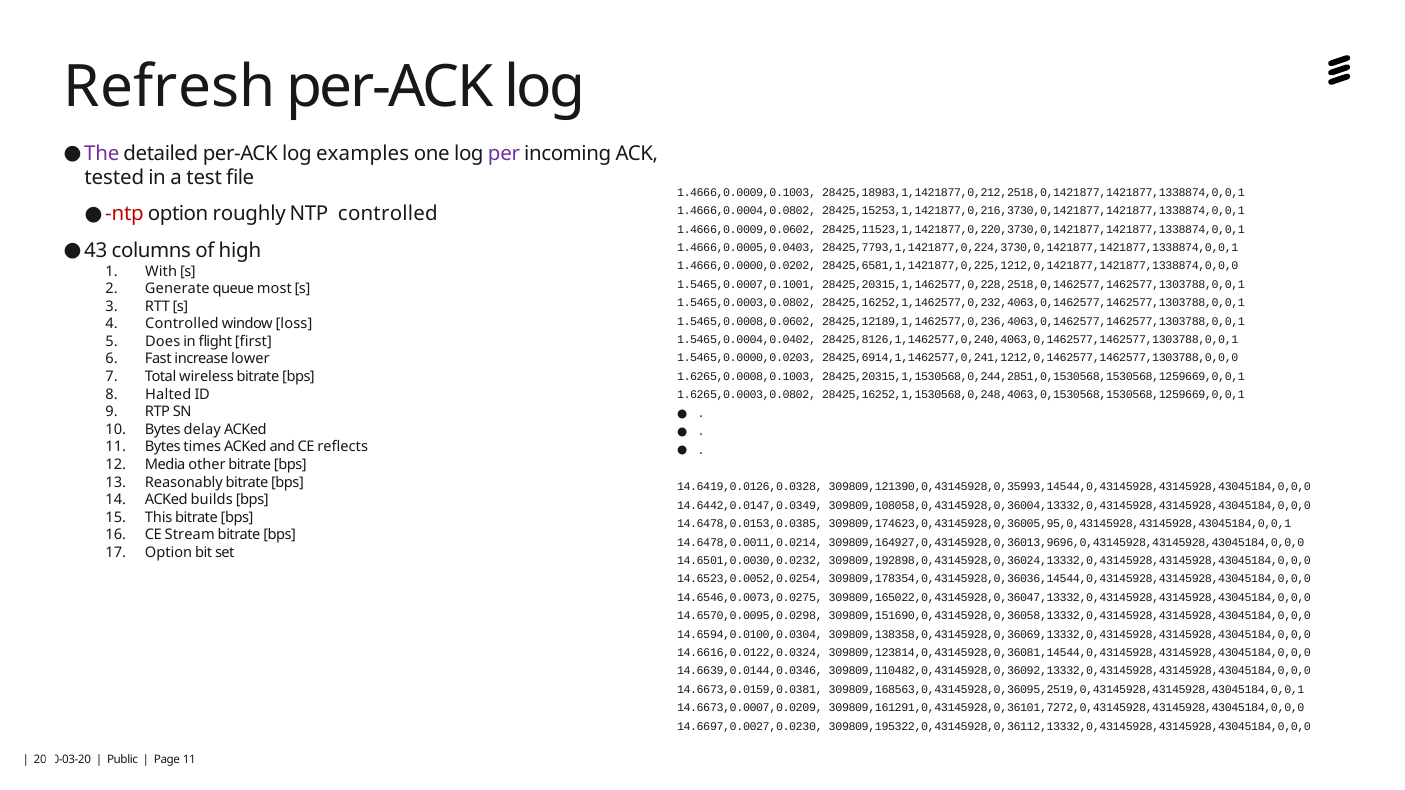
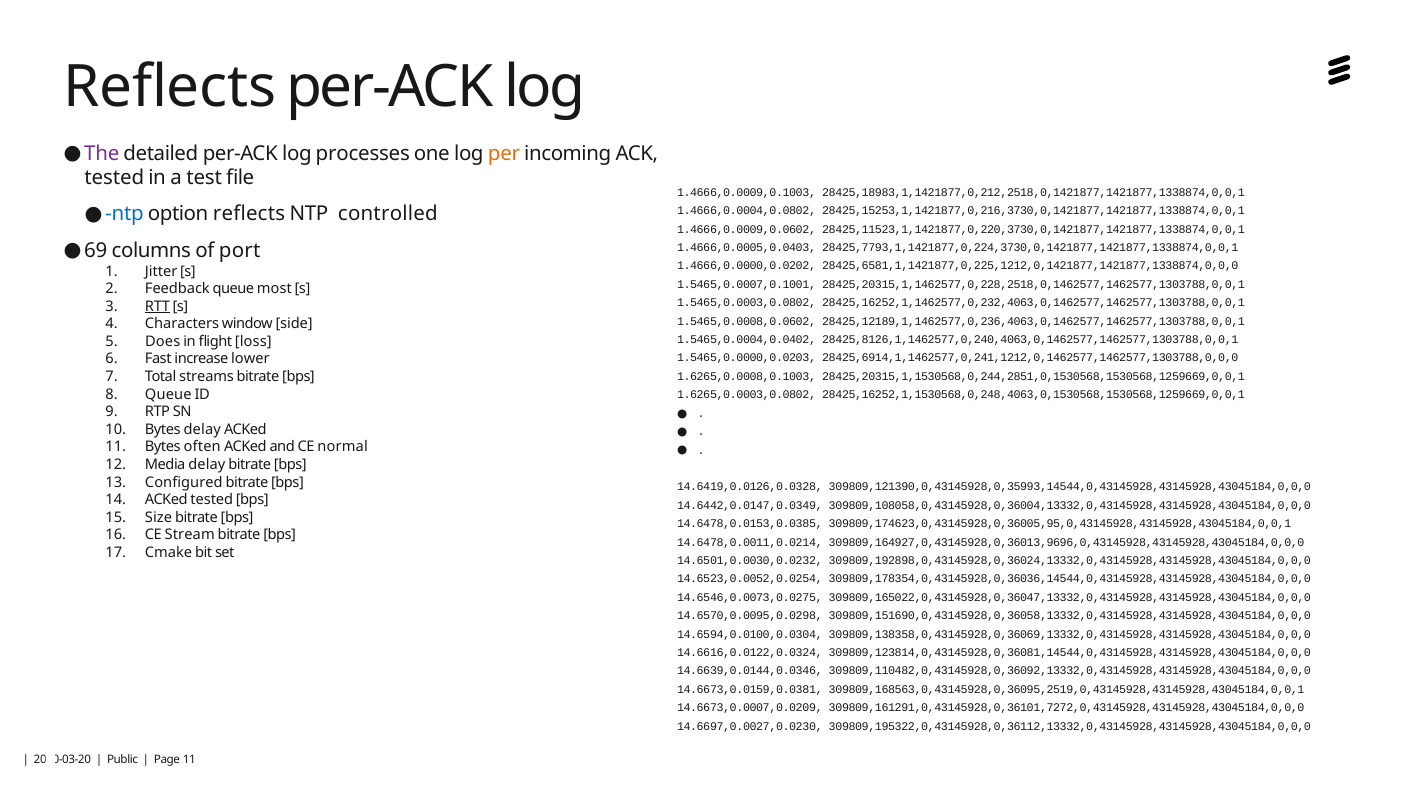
Refresh at (170, 87): Refresh -> Reflects
examples: examples -> processes
per colour: purple -> orange
ntp at (125, 214) colour: red -> blue
option roughly: roughly -> reflects
43: 43 -> 69
high: high -> port
With: With -> Jitter
Generate: Generate -> Feedback
RTT underline: none -> present
Controlled at (182, 324): Controlled -> Characters
loss: loss -> side
first: first -> loss
wireless: wireless -> streams
Halted at (168, 394): Halted -> Queue
times: times -> often
reflects: reflects -> normal
Media other: other -> delay
Reasonably: Reasonably -> Configured
ACKed builds: builds -> tested
This: This -> Size
Option at (169, 553): Option -> Cmake
